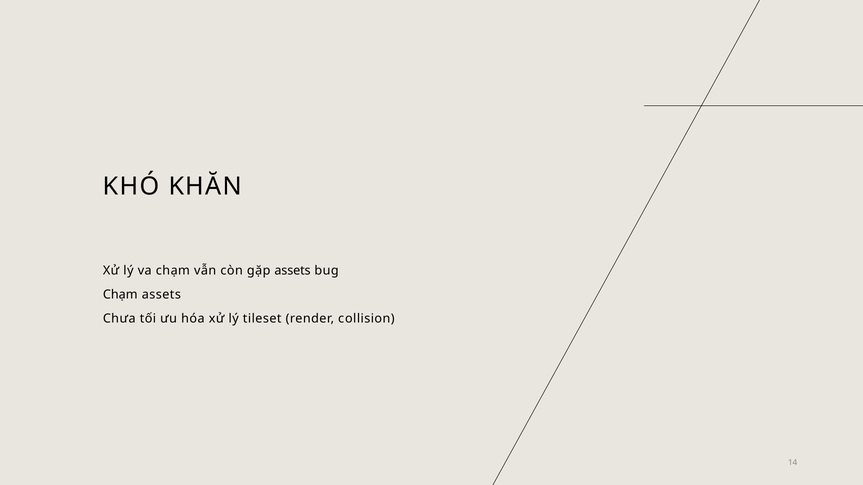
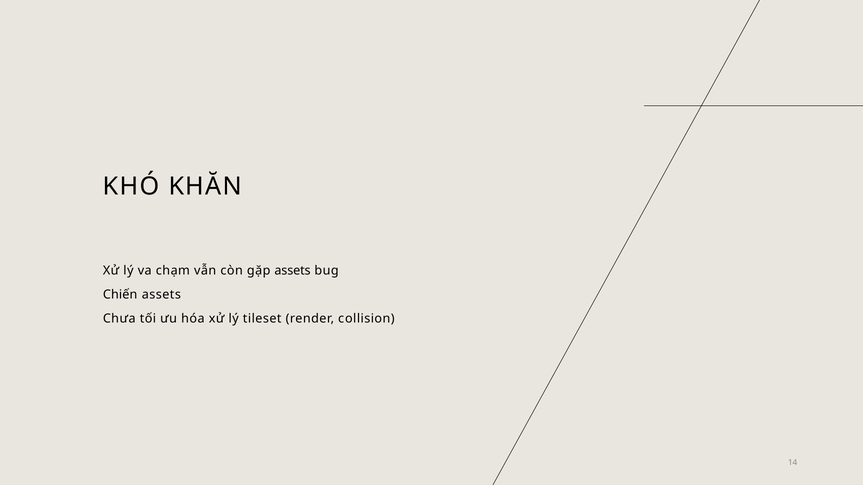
Chạm at (120, 295): Chạm -> Chiến
